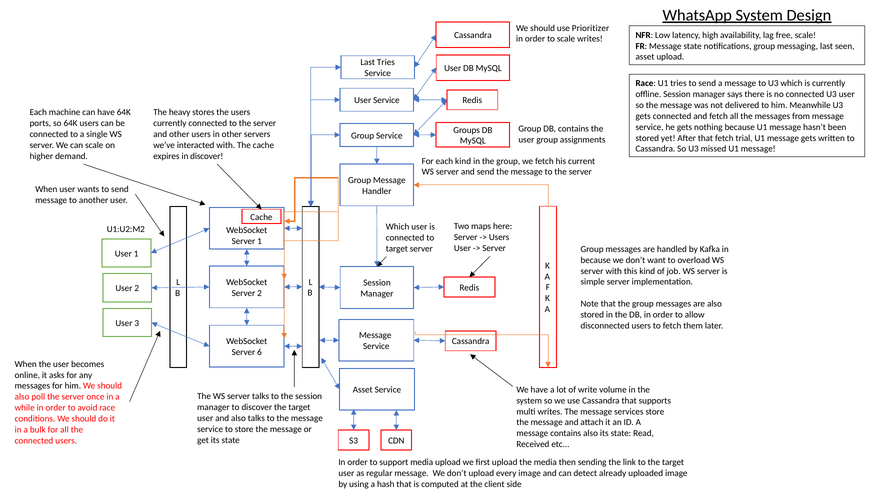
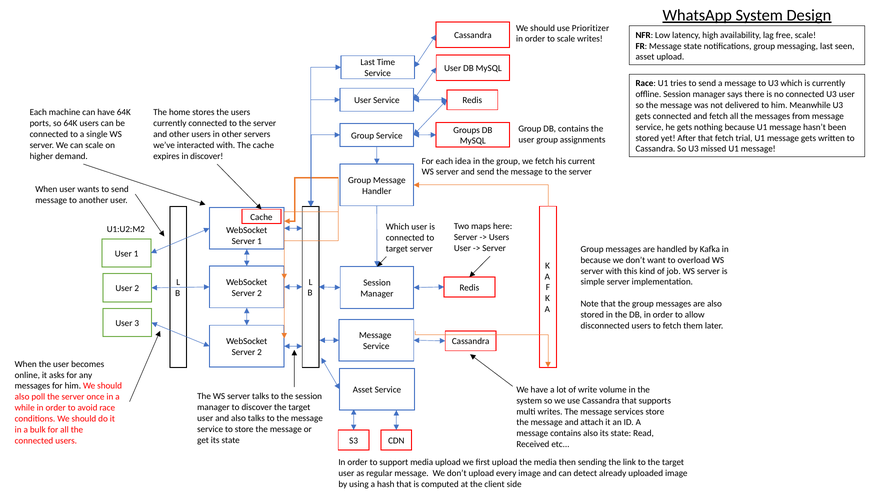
Last Tries: Tries -> Time
heavy: heavy -> home
each kind: kind -> idea
6 at (260, 352): 6 -> 2
